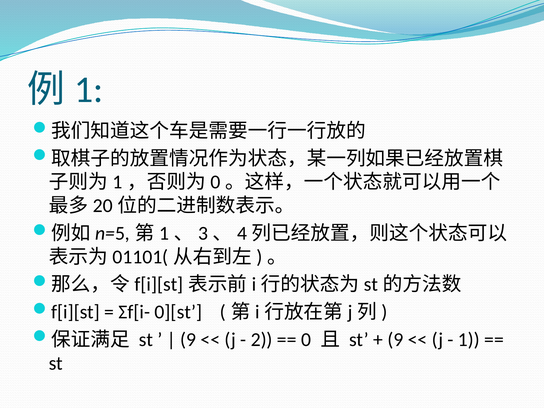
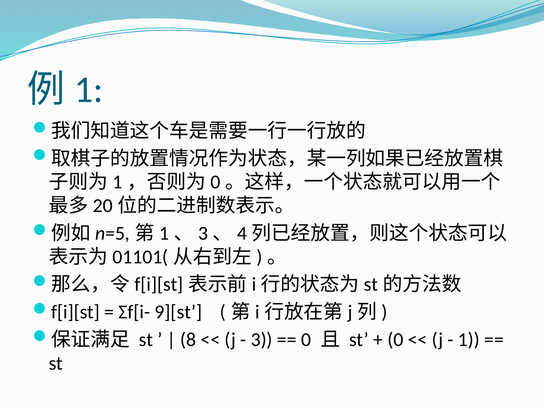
0][st: 0][st -> 9][st
9 at (188, 340): 9 -> 8
2: 2 -> 3
9 at (395, 340): 9 -> 0
